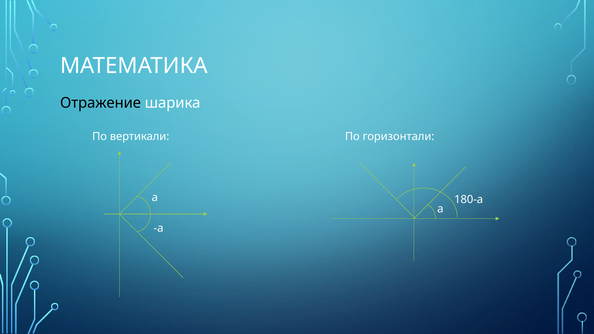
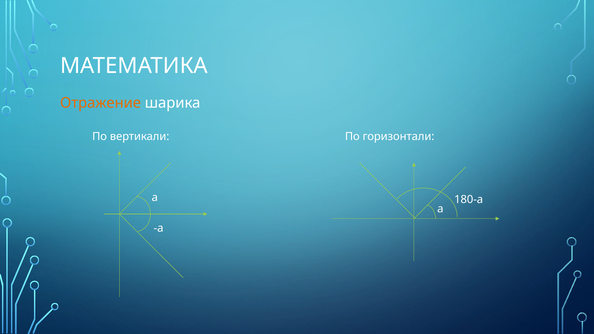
Отражение colour: black -> orange
